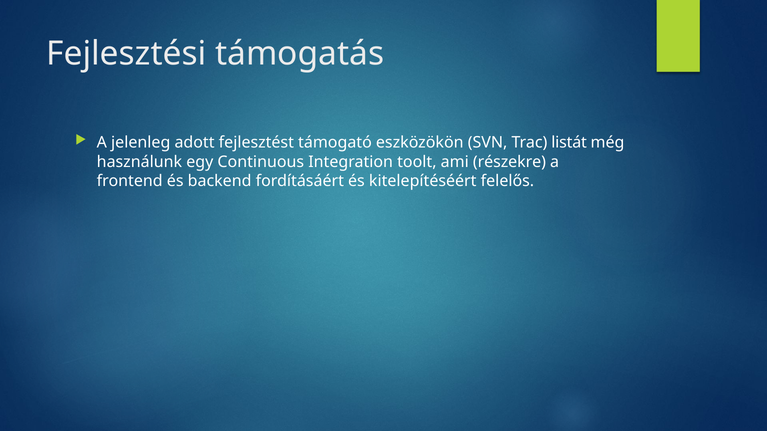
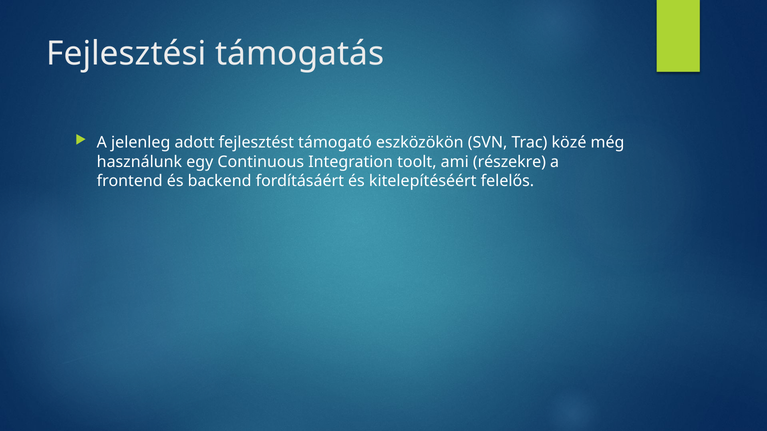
listát: listát -> közé
